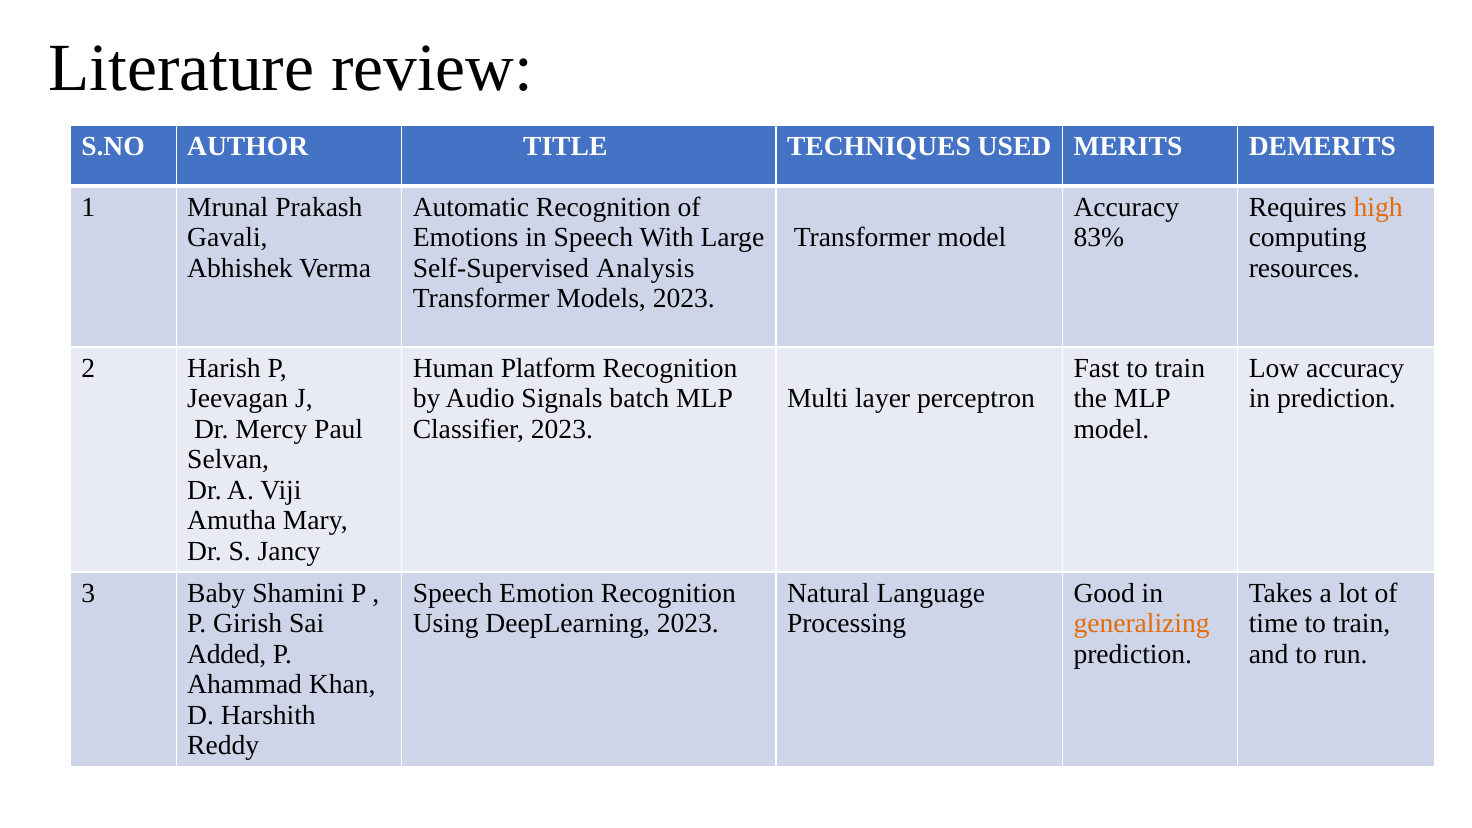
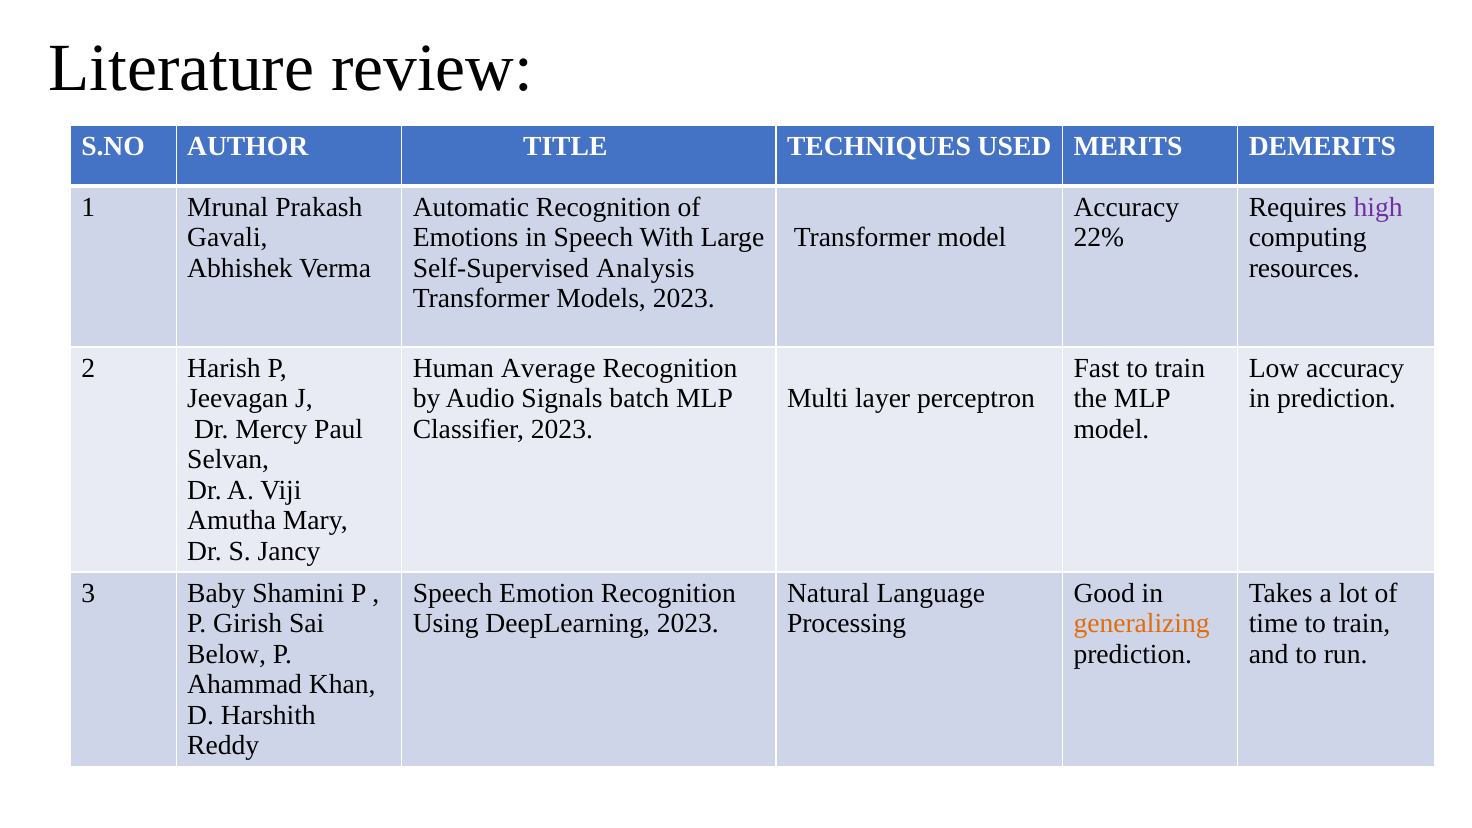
high colour: orange -> purple
83%: 83% -> 22%
Platform: Platform -> Average
Added: Added -> Below
